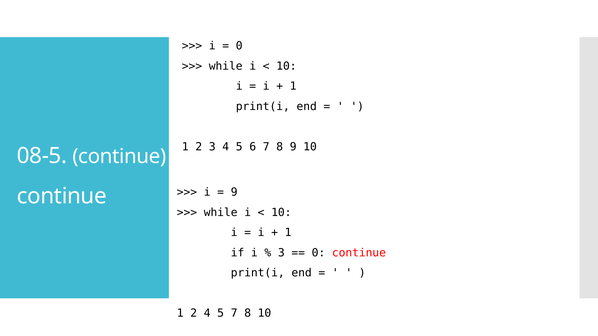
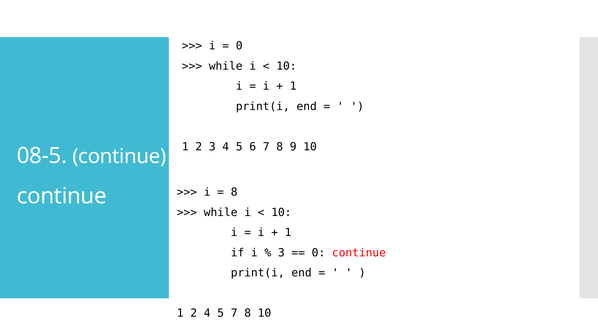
9 at (234, 192): 9 -> 8
